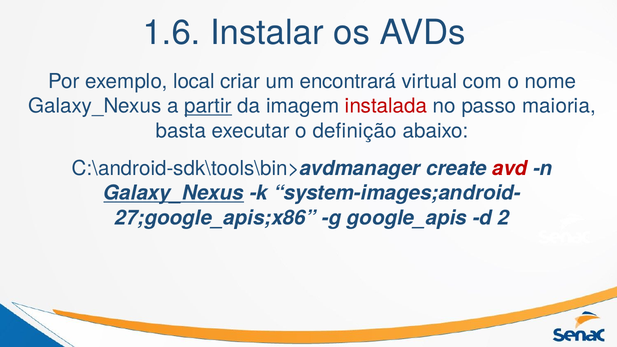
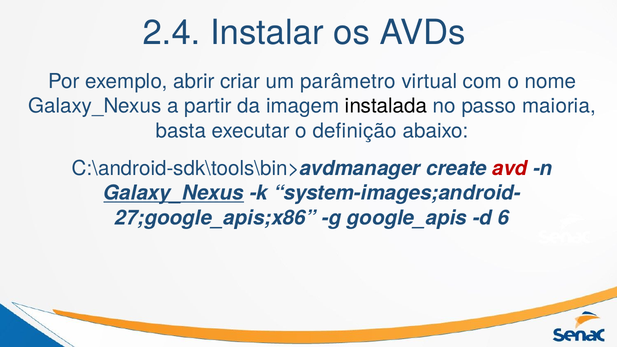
1.6: 1.6 -> 2.4
local: local -> abrir
encontrará: encontrará -> parâmetro
partir underline: present -> none
instalada colour: red -> black
2: 2 -> 6
